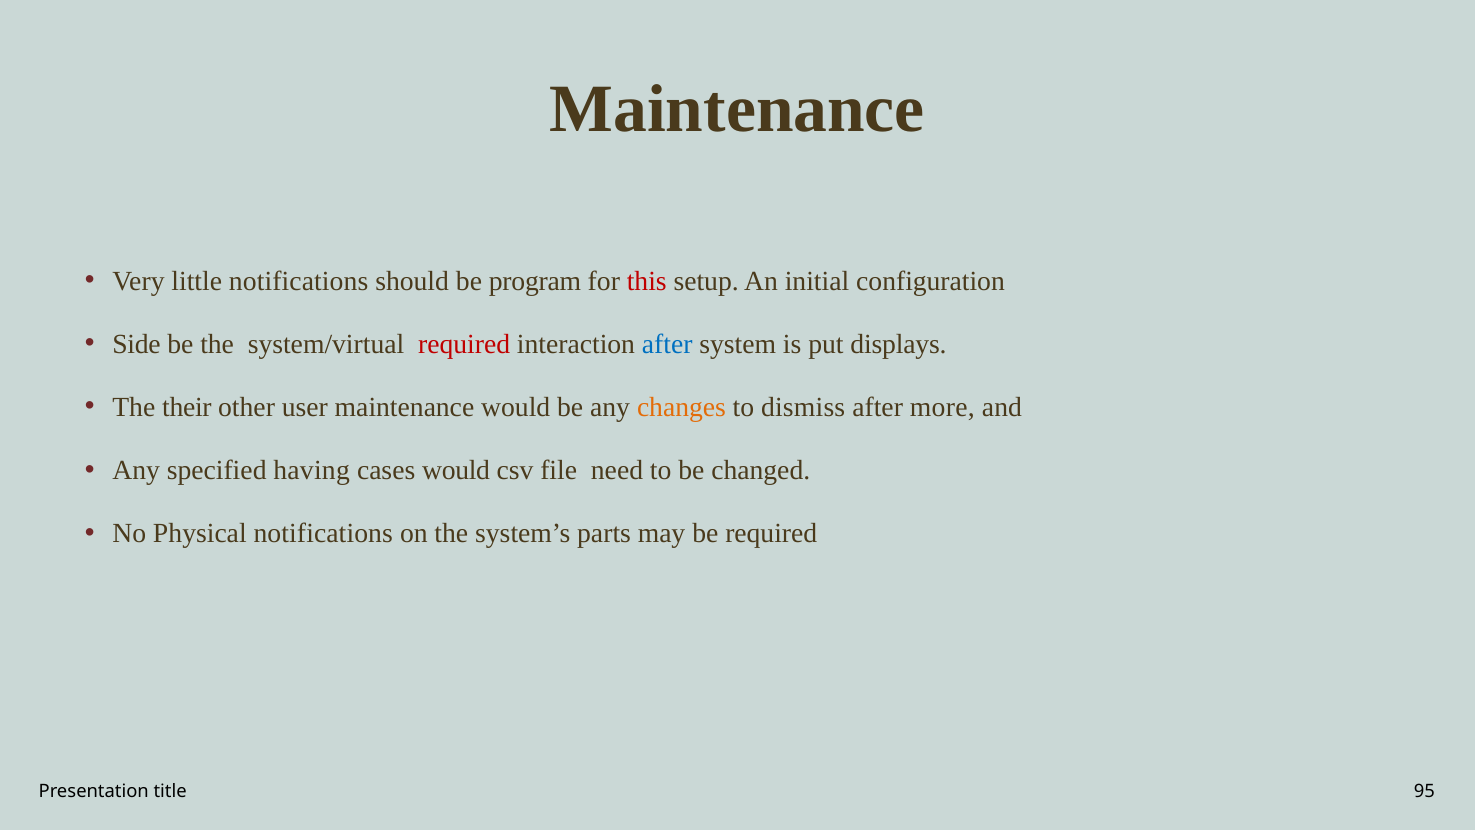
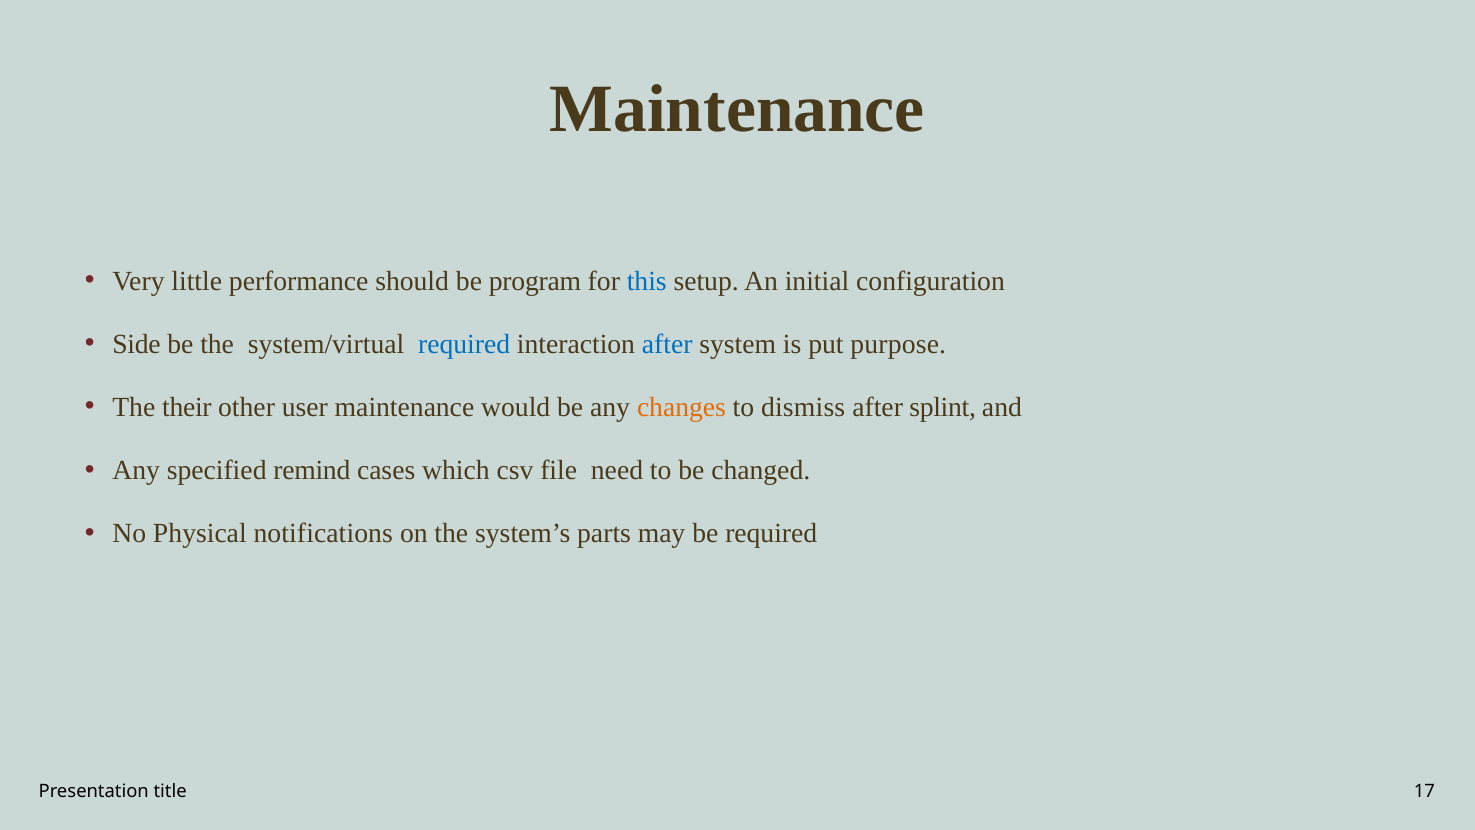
little notifications: notifications -> performance
this colour: red -> blue
required at (464, 344) colour: red -> blue
displays: displays -> purpose
more: more -> splint
having: having -> remind
cases would: would -> which
95: 95 -> 17
